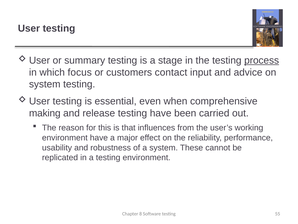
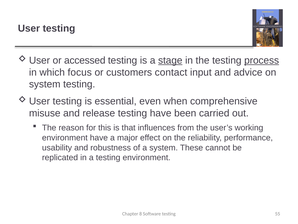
summary: summary -> accessed
stage underline: none -> present
making: making -> misuse
